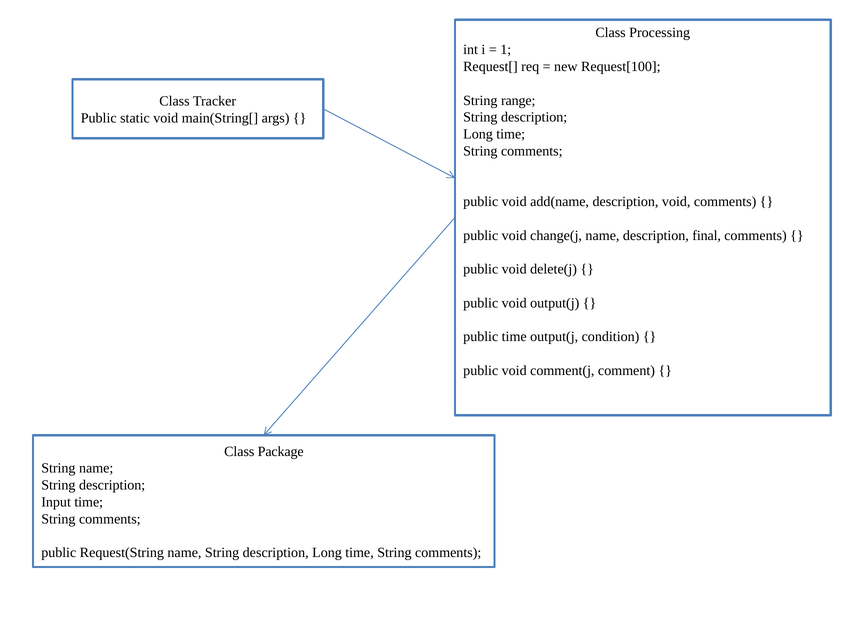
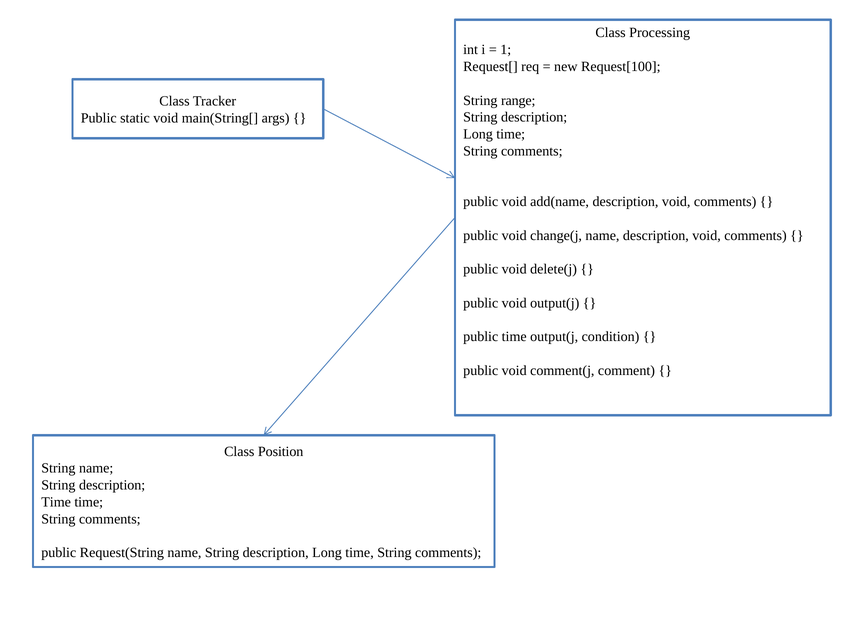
name description final: final -> void
Package: Package -> Position
Input at (56, 502): Input -> Time
